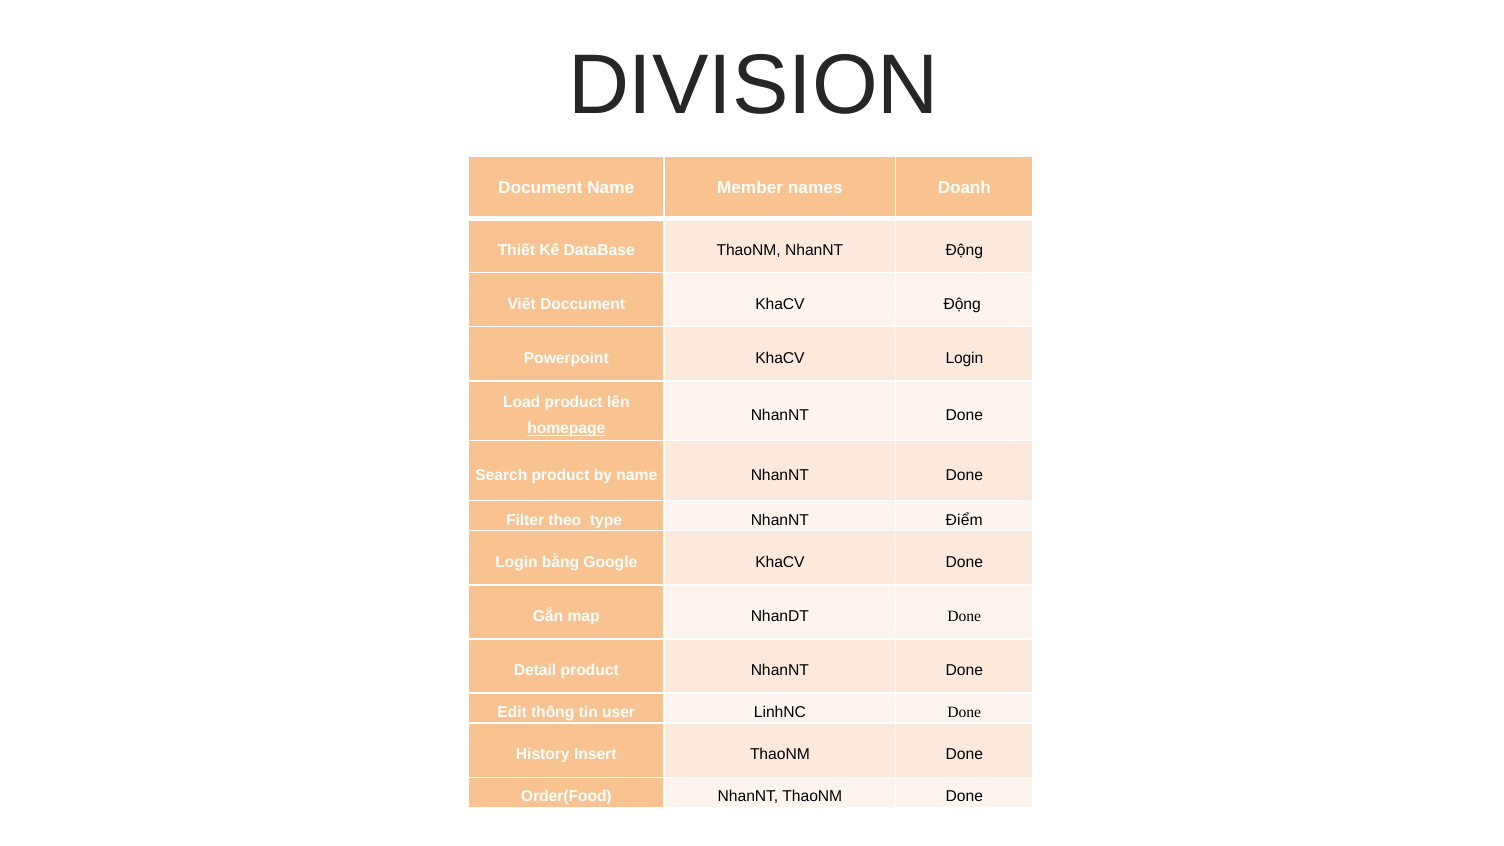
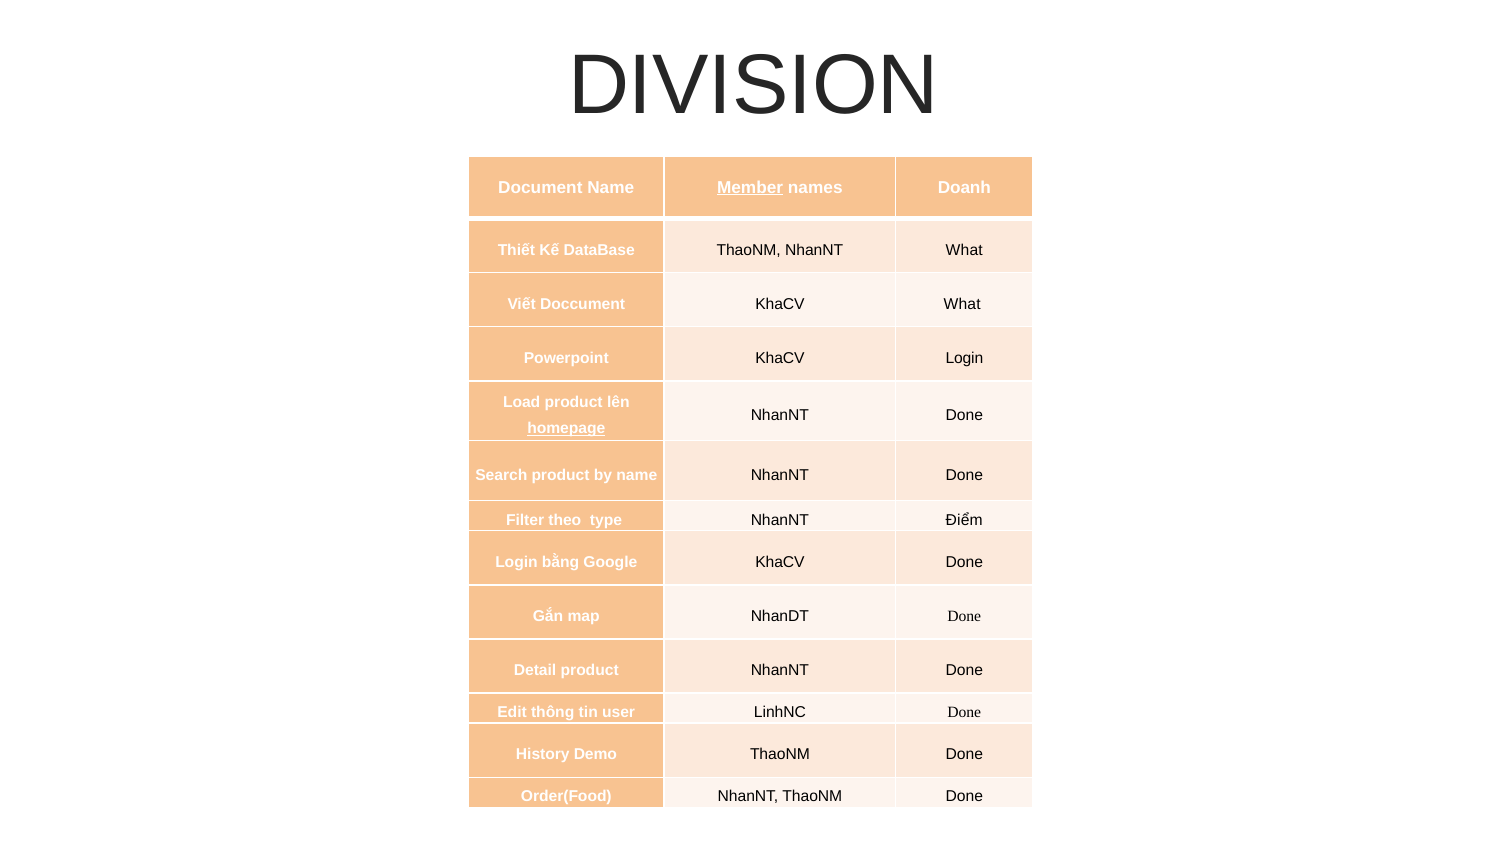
Member underline: none -> present
NhanNT Động: Động -> What
KhaCV Động: Động -> What
Insert: Insert -> Demo
